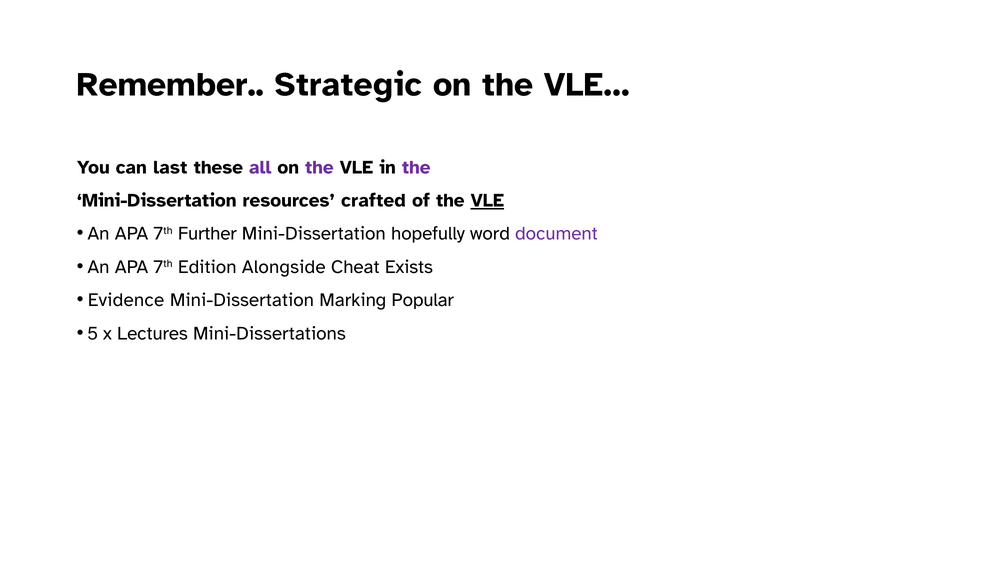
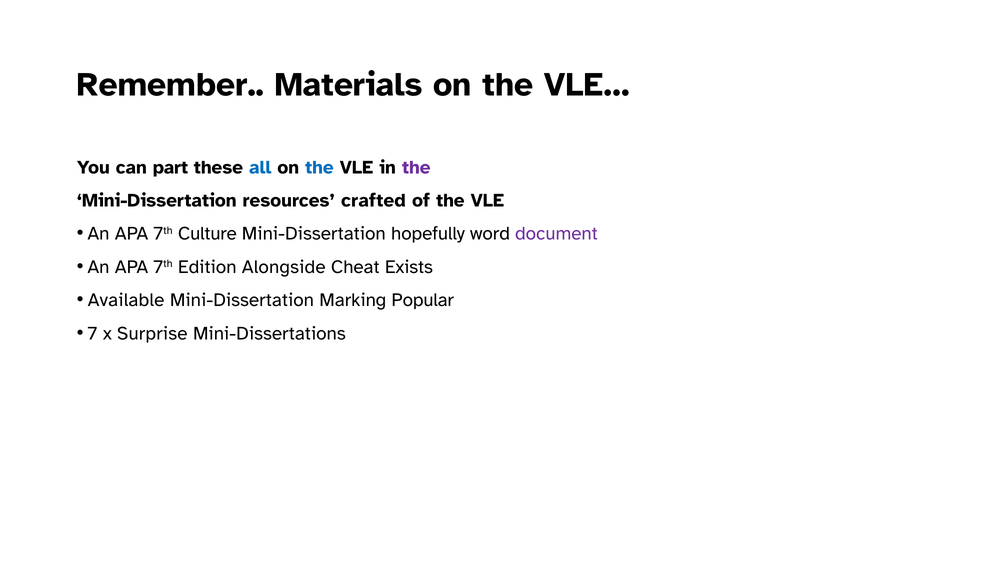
Strategic: Strategic -> Materials
last: last -> part
all colour: purple -> blue
the at (319, 167) colour: purple -> blue
VLE at (487, 201) underline: present -> none
Further: Further -> Culture
Evidence: Evidence -> Available
5: 5 -> 7
Lectures: Lectures -> Surprise
